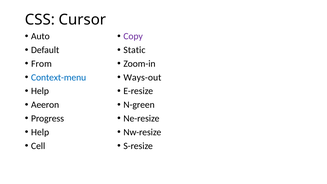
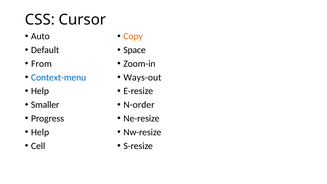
Copy colour: purple -> orange
Static: Static -> Space
Aeeron: Aeeron -> Smaller
N-green: N-green -> N-order
